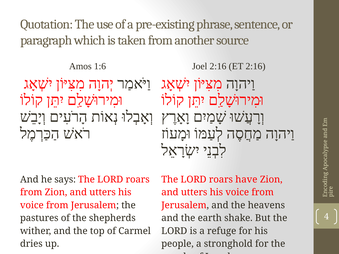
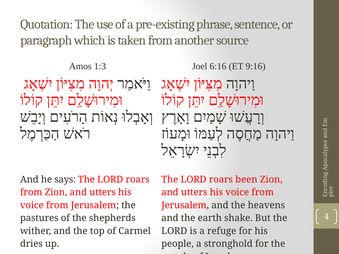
1:6: 1:6 -> 1:3
Joel 2:16: 2:16 -> 6:16
ET 2:16: 2:16 -> 9:16
have: have -> been
